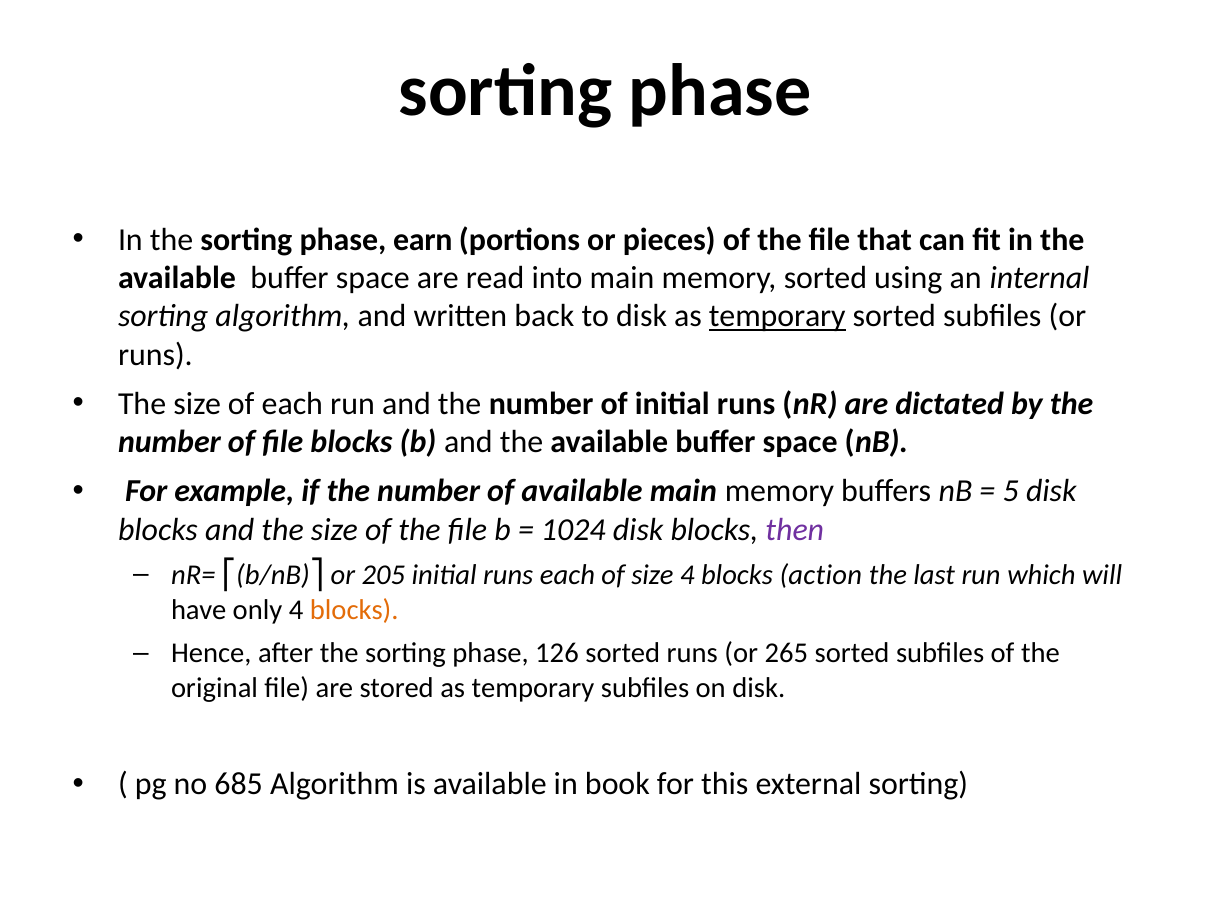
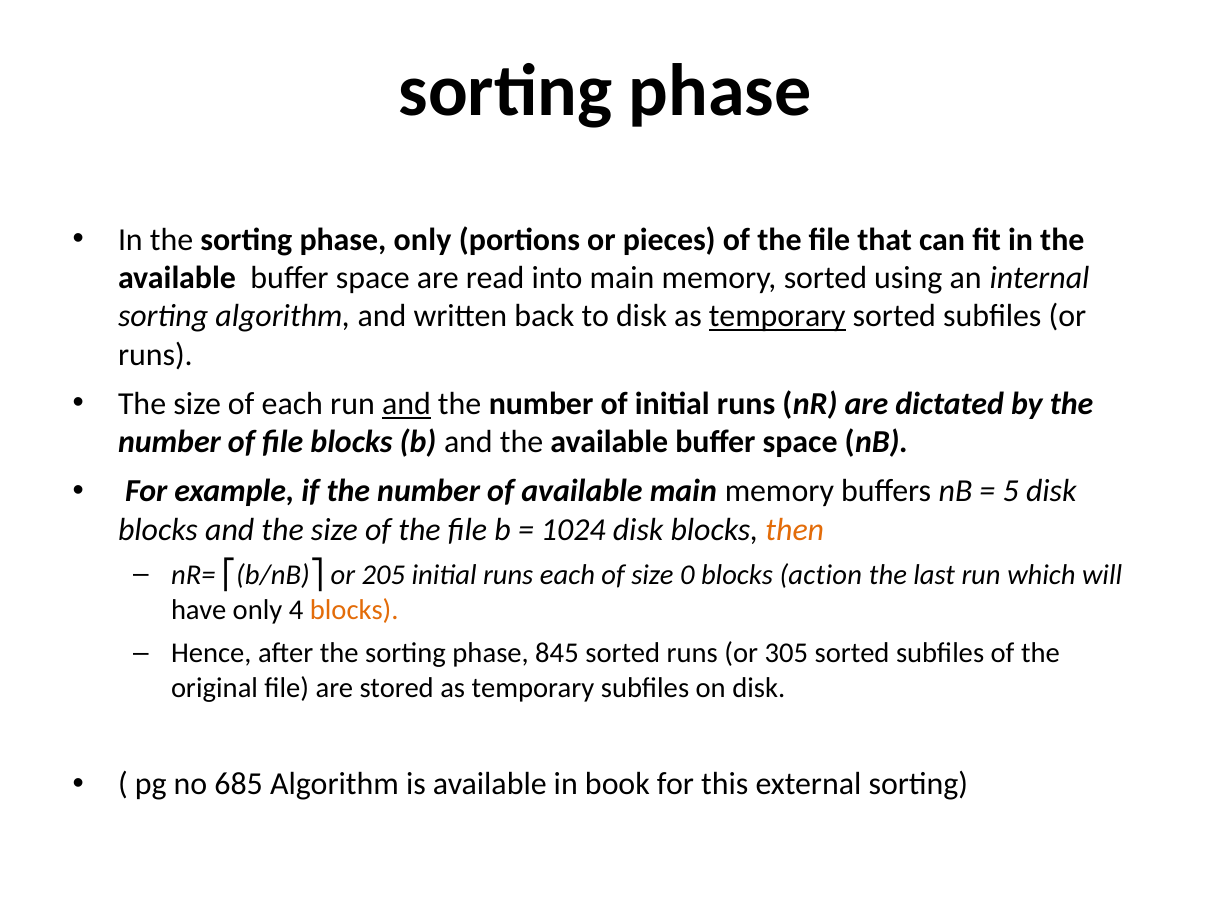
phase earn: earn -> only
and at (406, 403) underline: none -> present
then colour: purple -> orange
size 4: 4 -> 0
126: 126 -> 845
265: 265 -> 305
